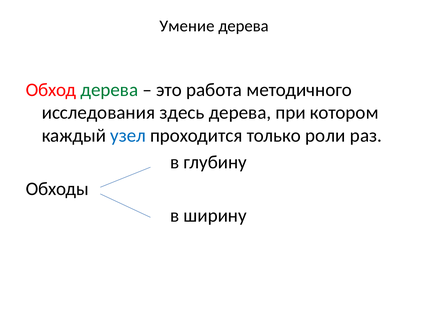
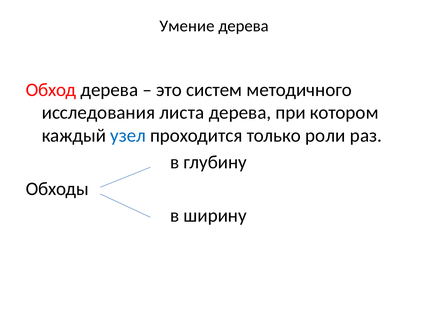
дерева at (109, 90) colour: green -> black
работа: работа -> систем
здесь: здесь -> листа
